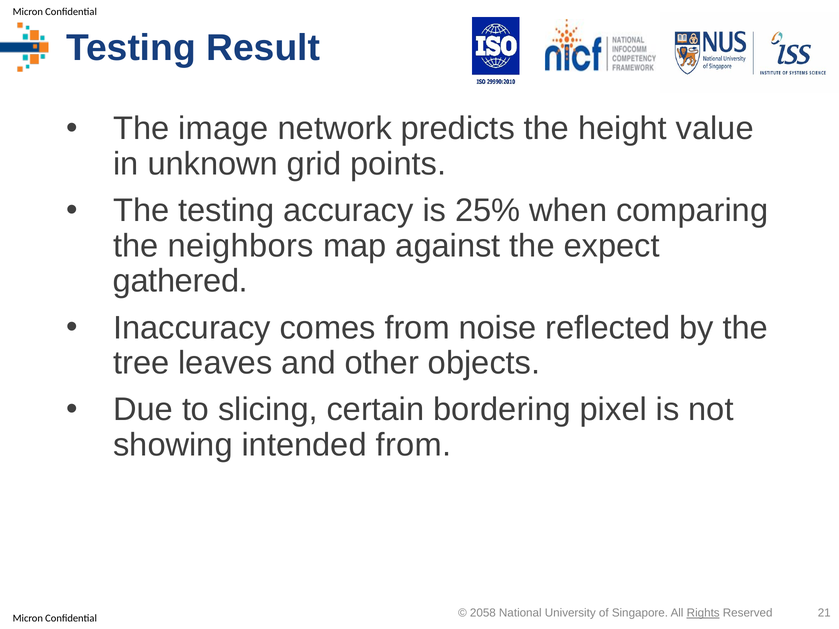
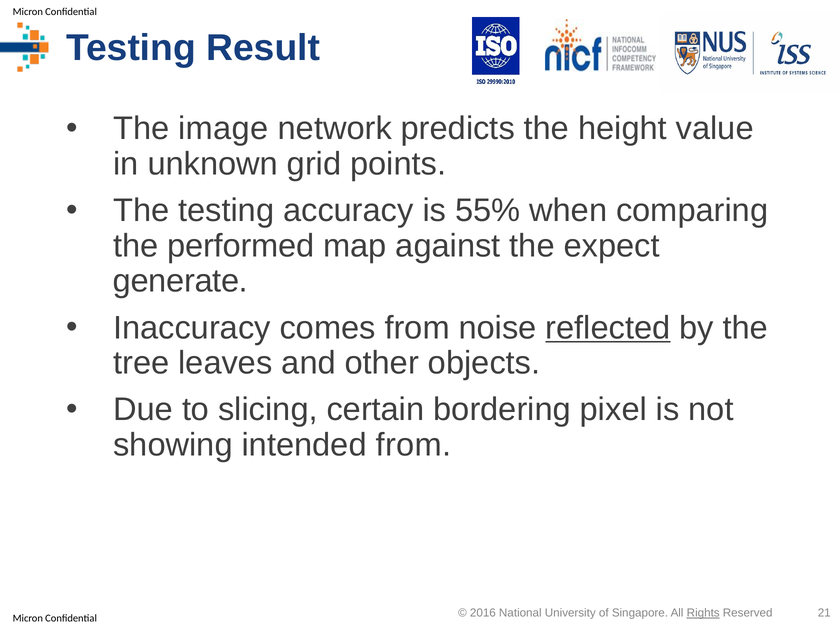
25%: 25% -> 55%
neighbors: neighbors -> performed
gathered: gathered -> generate
reflected underline: none -> present
2058: 2058 -> 2016
